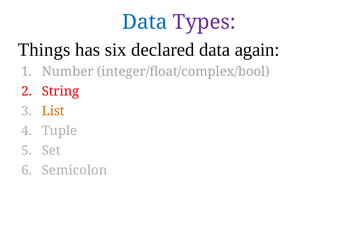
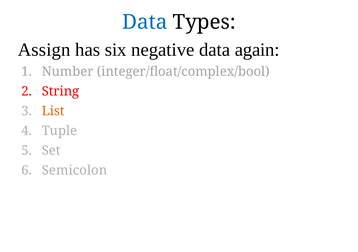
Types colour: purple -> black
Things: Things -> Assign
declared: declared -> negative
